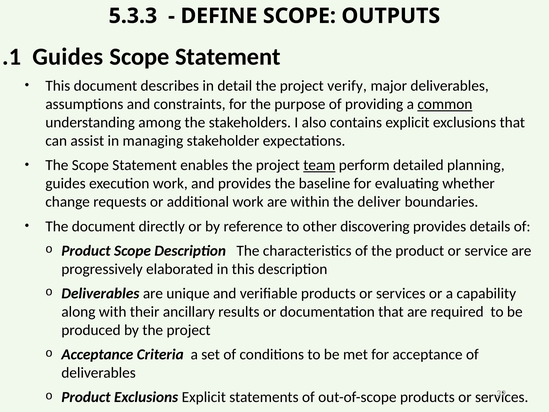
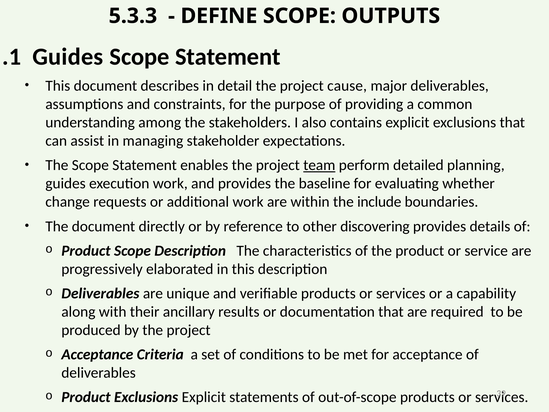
verify: verify -> cause
common underline: present -> none
deliver: deliver -> include
